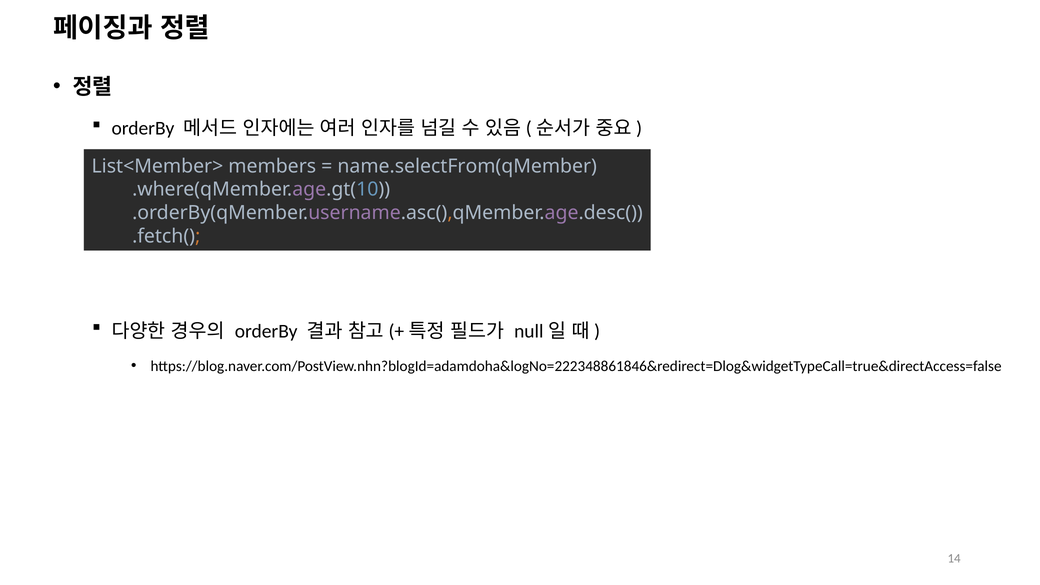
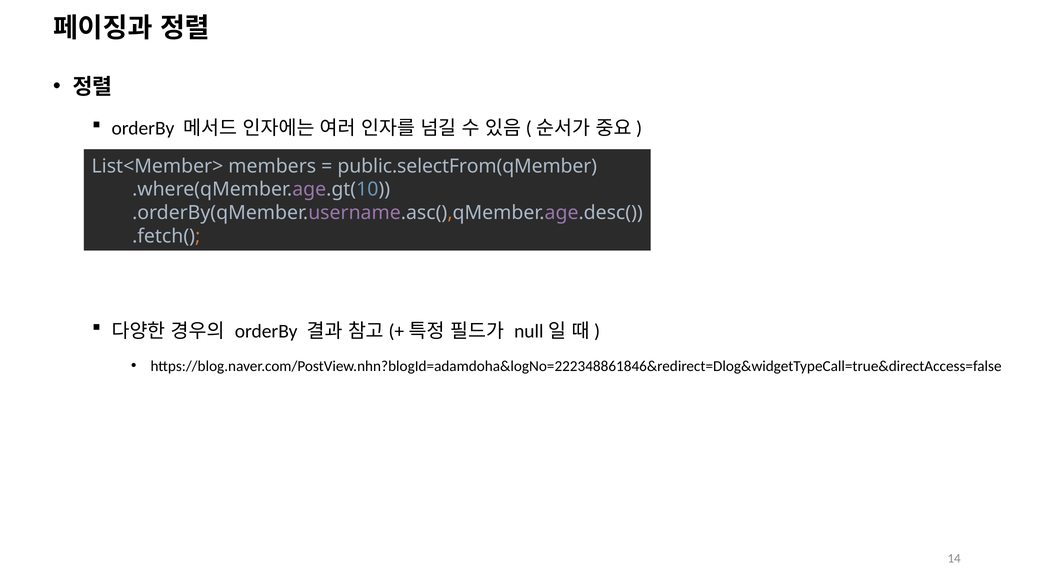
name.selectFrom(qMember: name.selectFrom(qMember -> public.selectFrom(qMember
